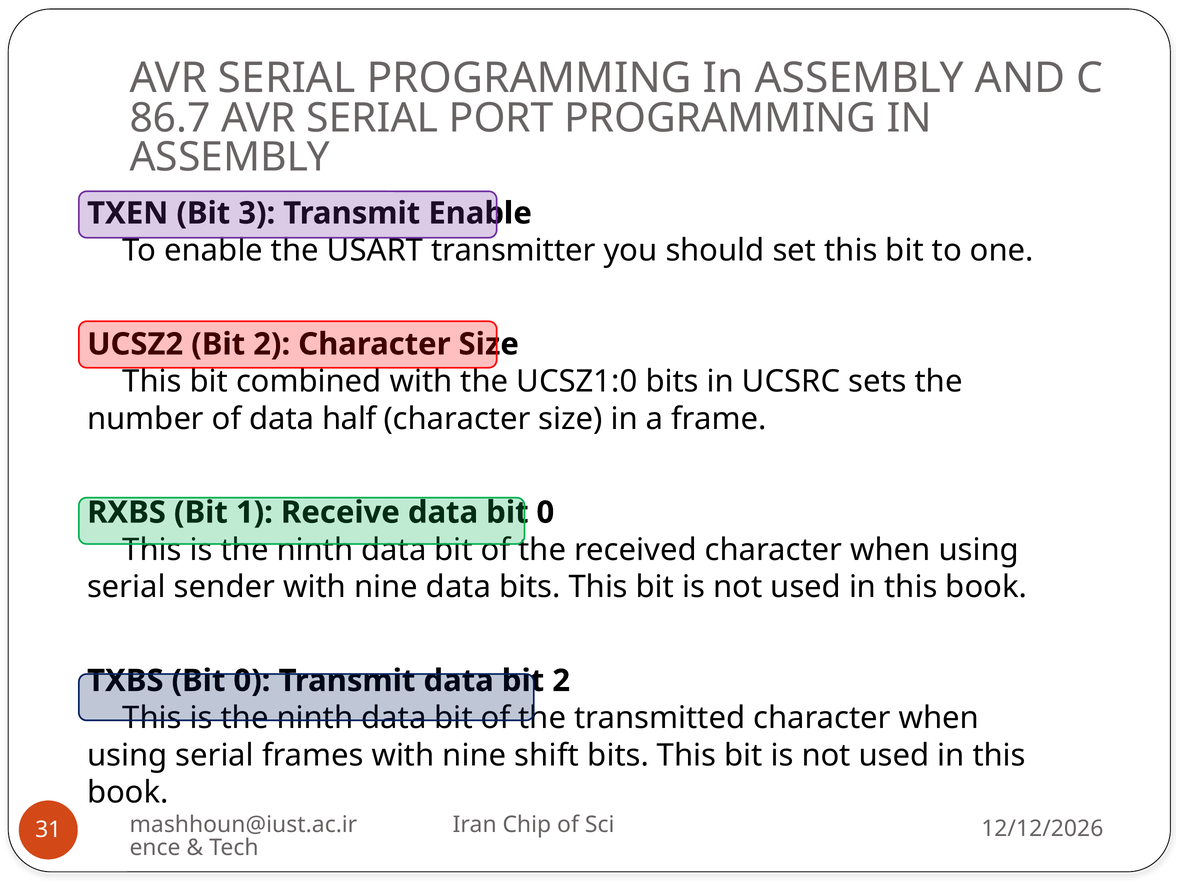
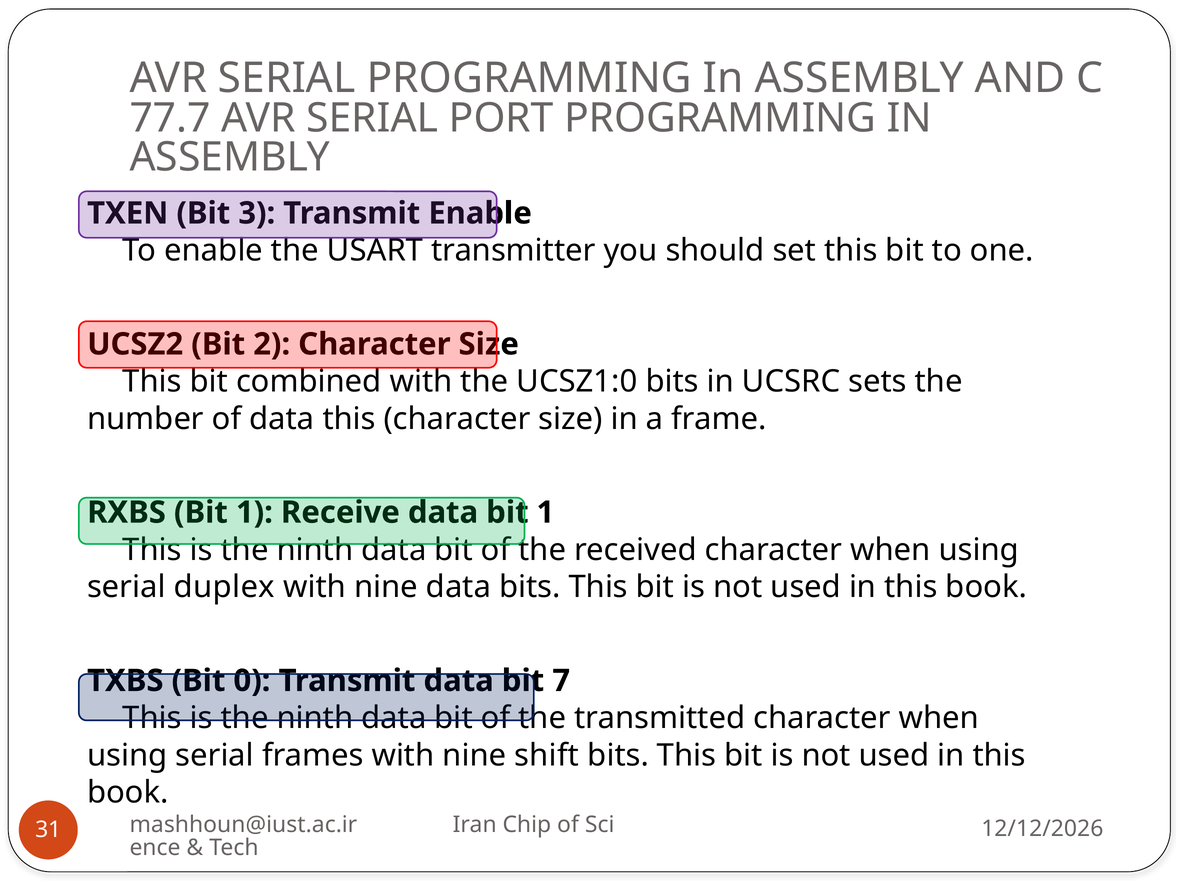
86.7: 86.7 -> 77.7
data half: half -> this
0 at (545, 513): 0 -> 1
sender: sender -> duplex
2 at (561, 681): 2 -> 7
